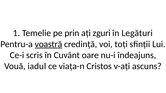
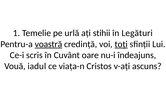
prin: prin -> urlă
zguri: zguri -> stihii
toți underline: none -> present
